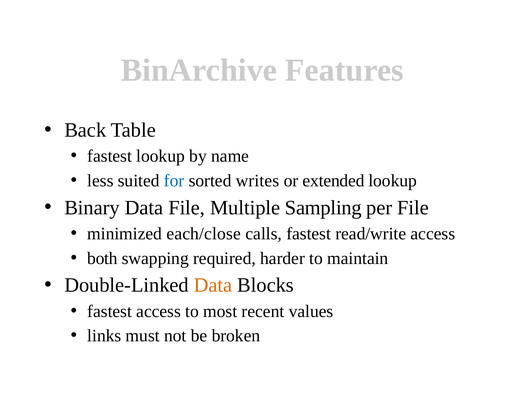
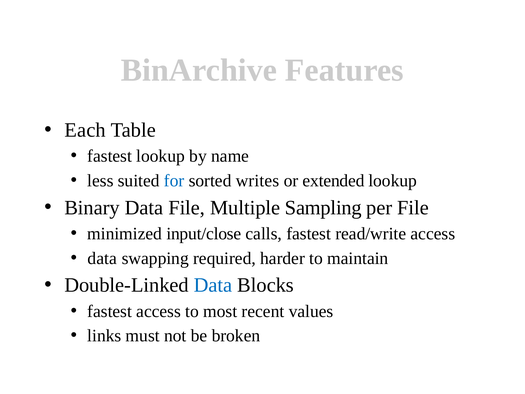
Back: Back -> Each
each/close: each/close -> input/close
both at (102, 258): both -> data
Data at (213, 285) colour: orange -> blue
